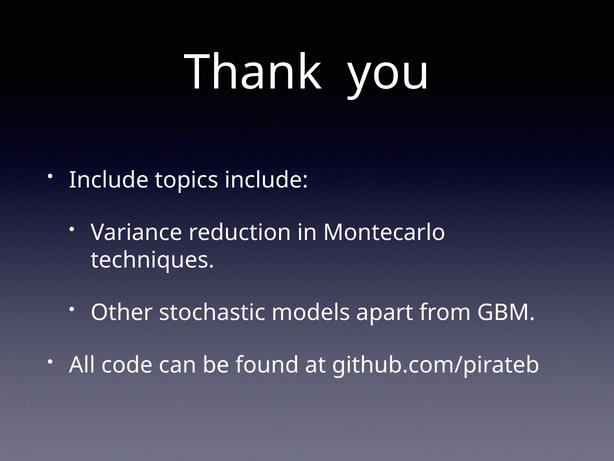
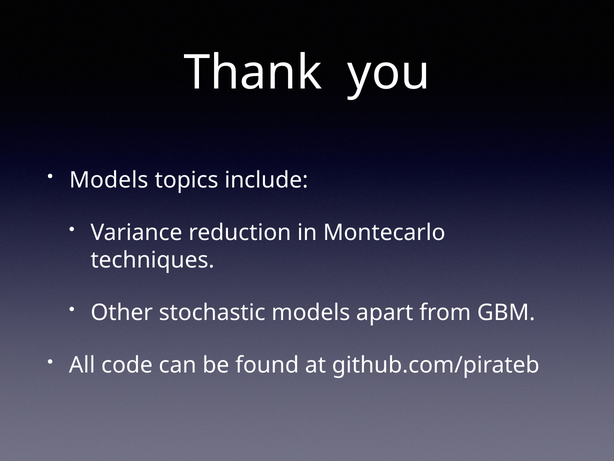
Include at (109, 180): Include -> Models
